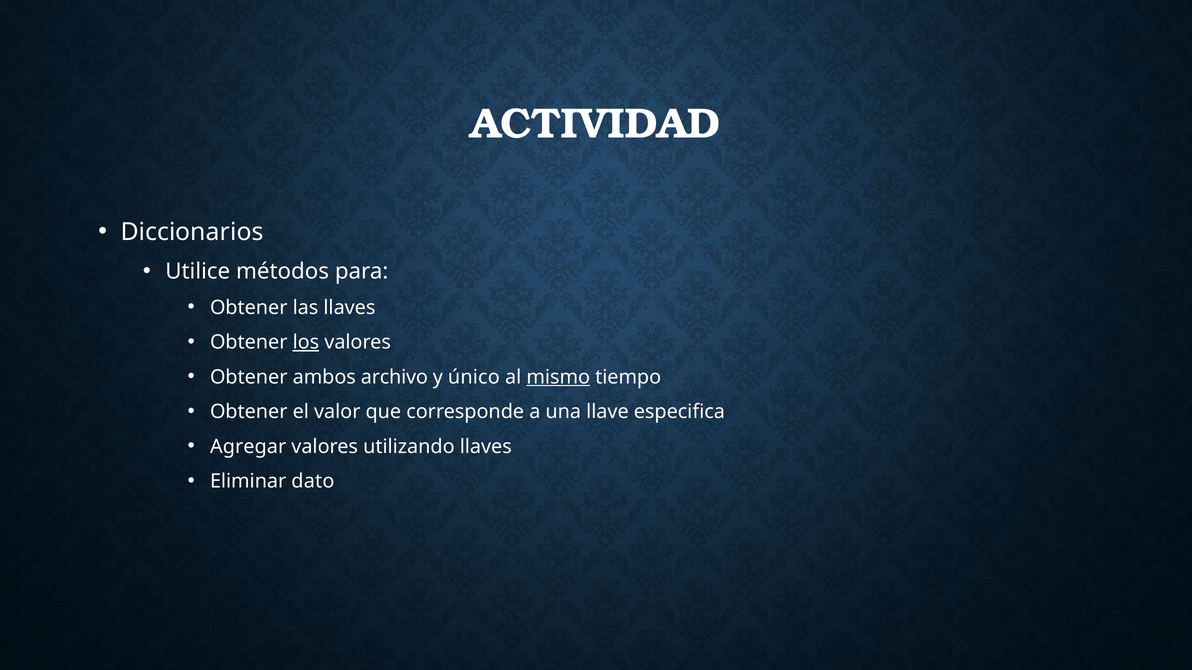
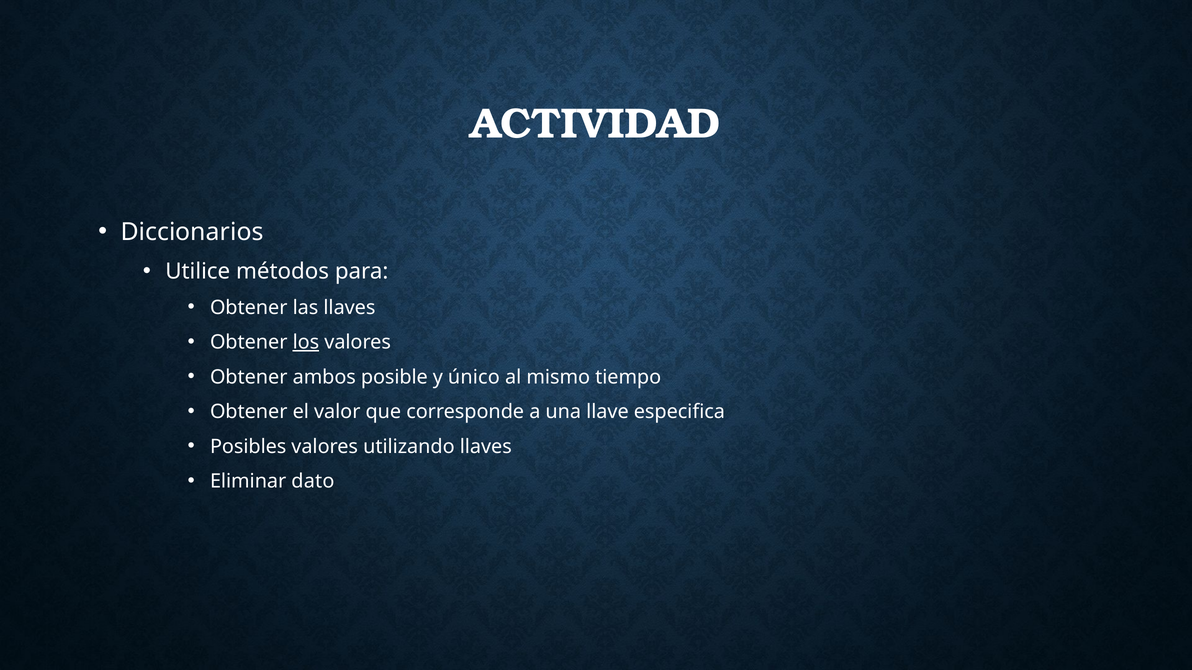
archivo: archivo -> posible
mismo underline: present -> none
Agregar: Agregar -> Posibles
